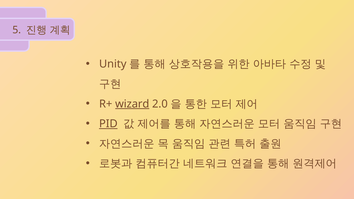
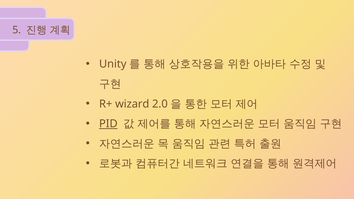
wizard underline: present -> none
